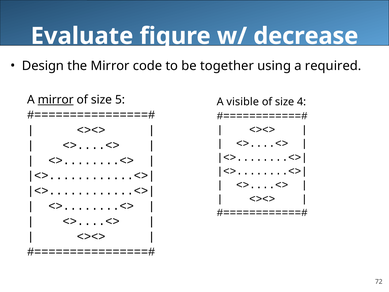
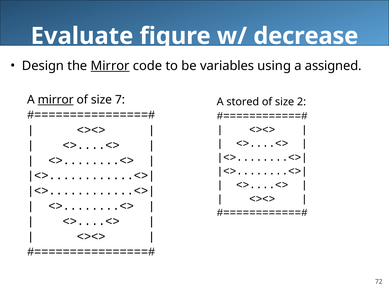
Mirror at (110, 66) underline: none -> present
together: together -> variables
required: required -> assigned
5: 5 -> 7
visible: visible -> stored
4: 4 -> 2
